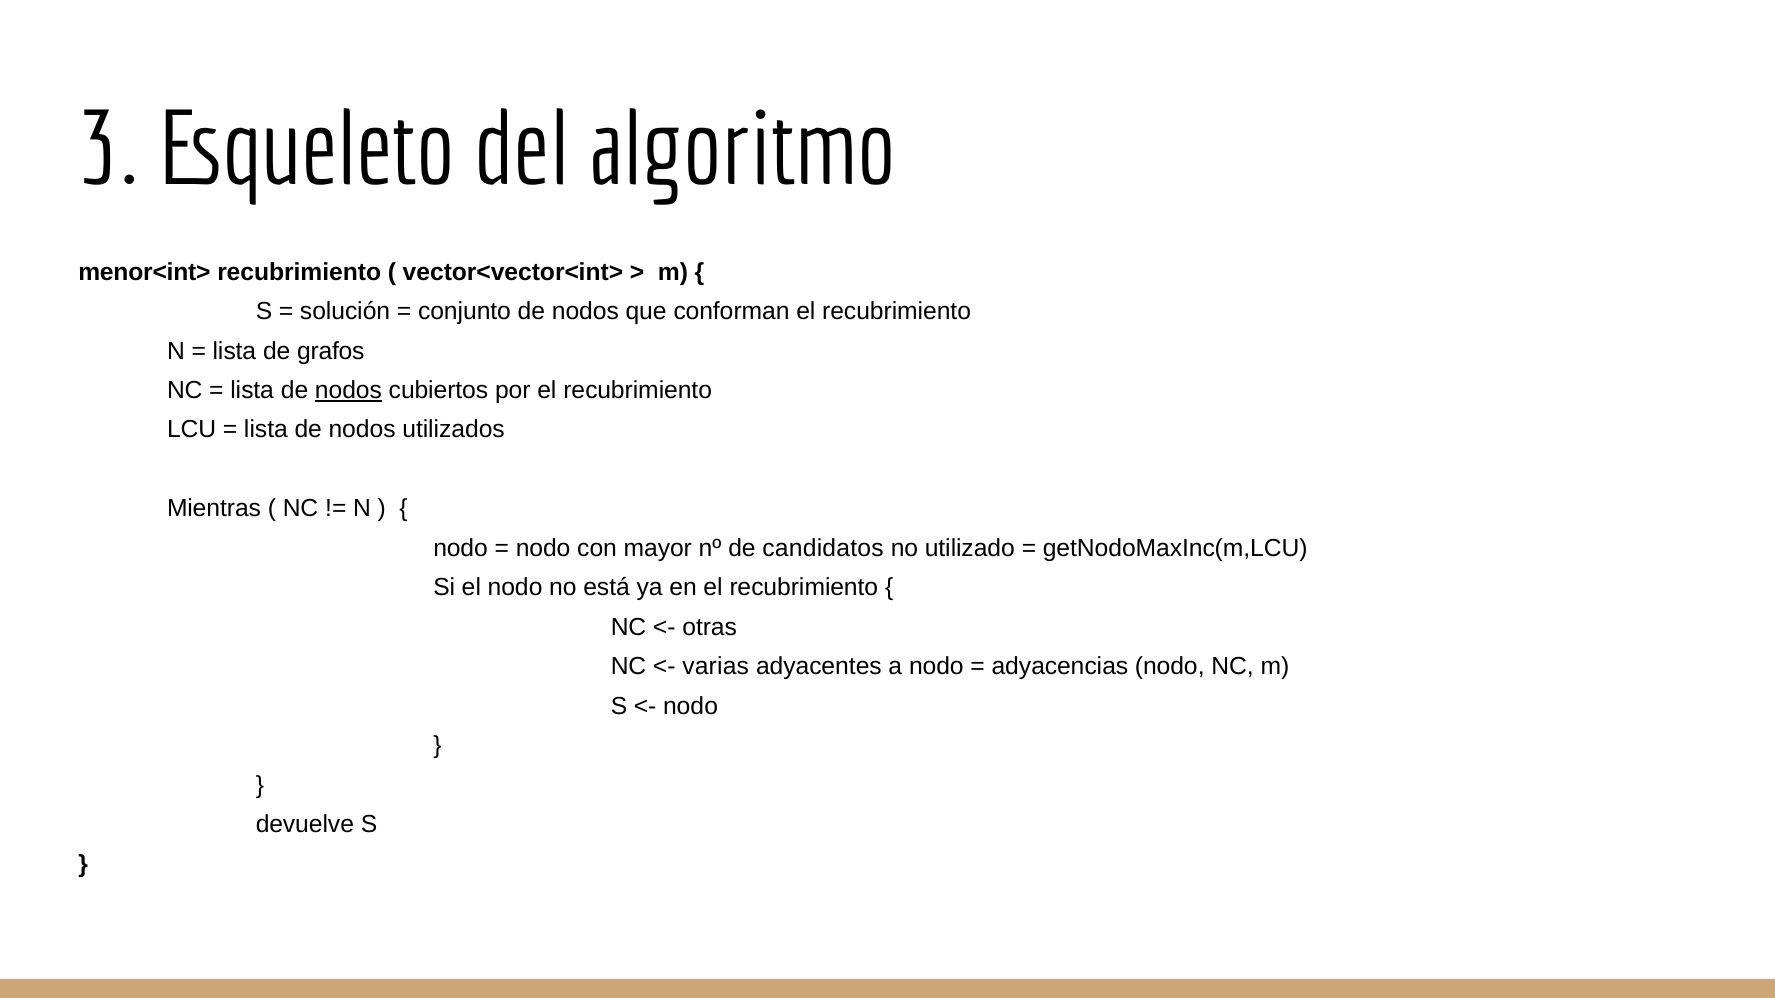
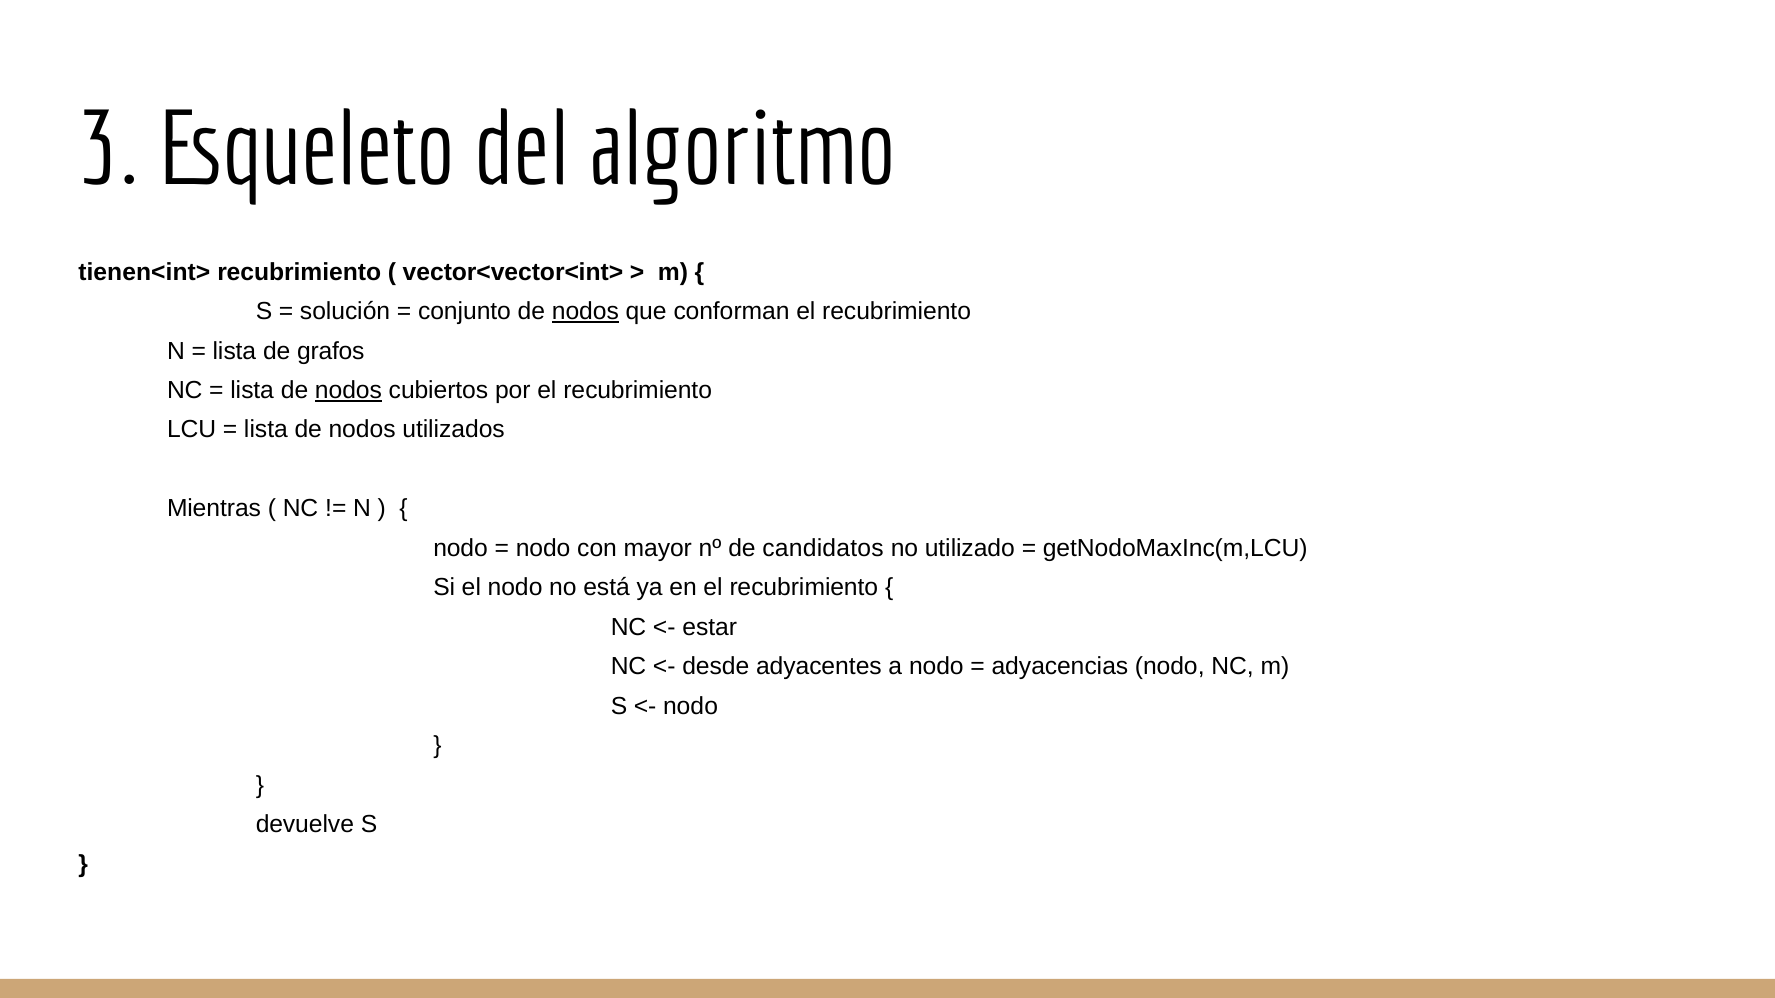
menor<int>: menor<int> -> tienen<int>
nodos at (585, 312) underline: none -> present
otras: otras -> estar
varias: varias -> desde
